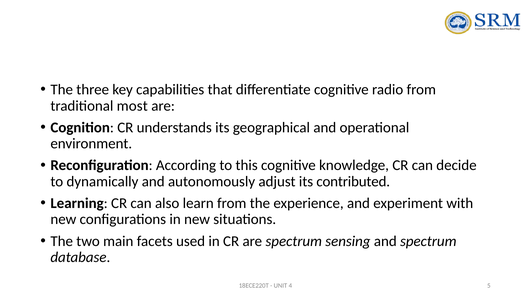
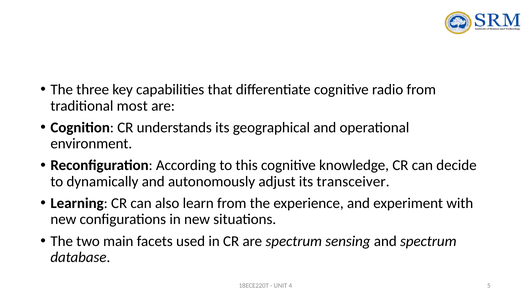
contributed: contributed -> transceiver
